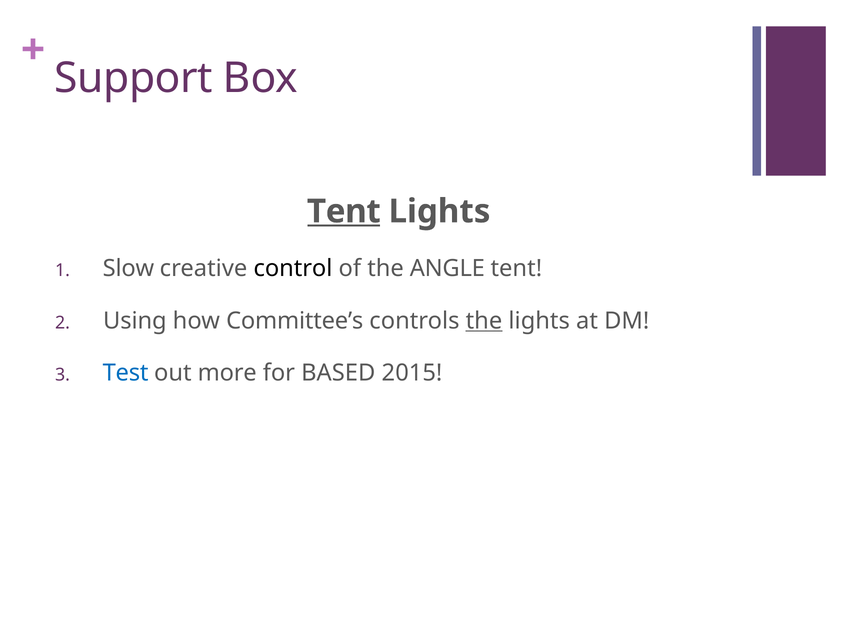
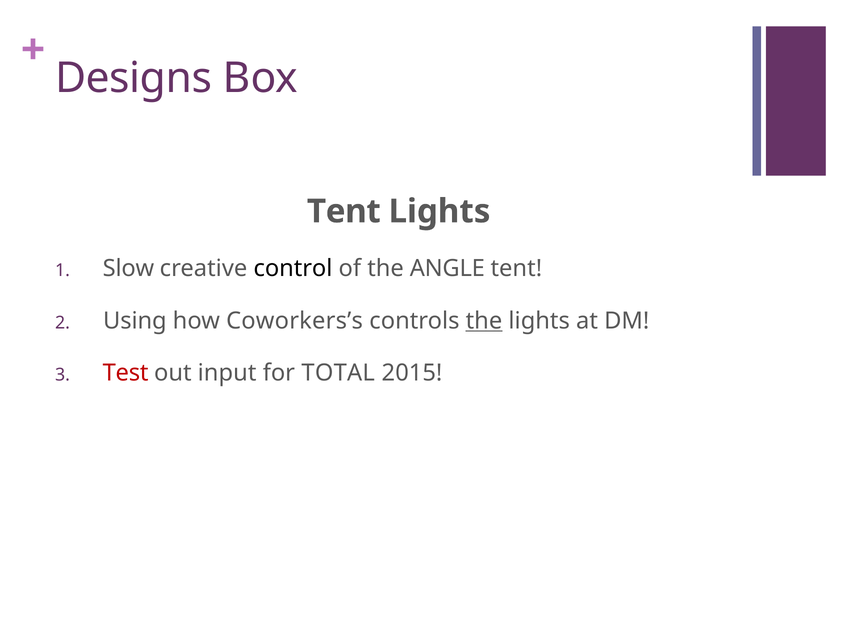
Support: Support -> Designs
Tent at (344, 211) underline: present -> none
Committee’s: Committee’s -> Coworkers’s
Test colour: blue -> red
more: more -> input
BASED: BASED -> TOTAL
